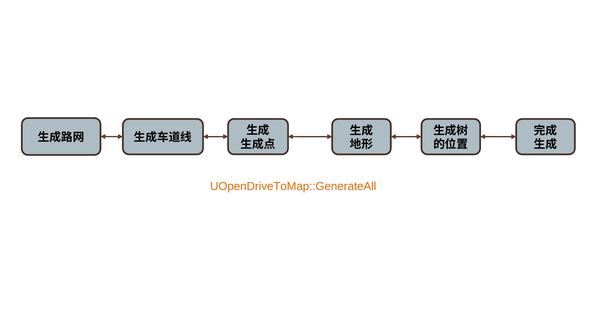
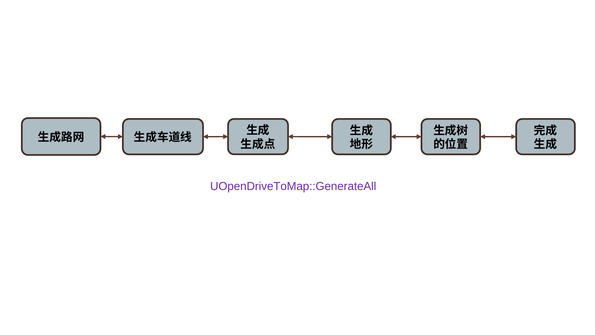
UOpenDriveToMap::GenerateAll colour: orange -> purple
